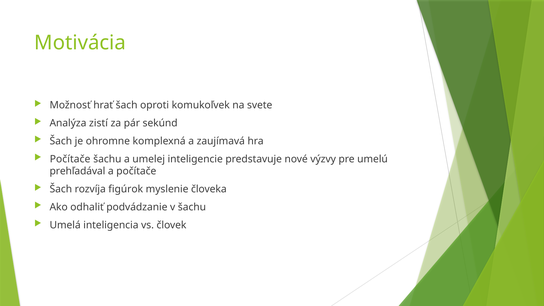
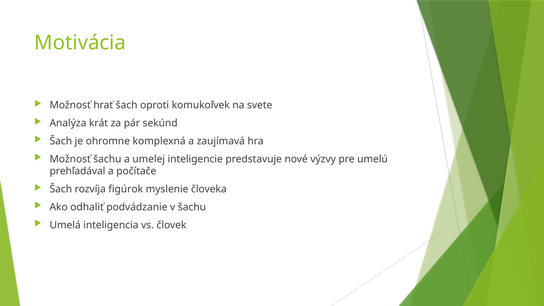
zistí: zistí -> krát
Počítače at (70, 159): Počítače -> Možnosť
